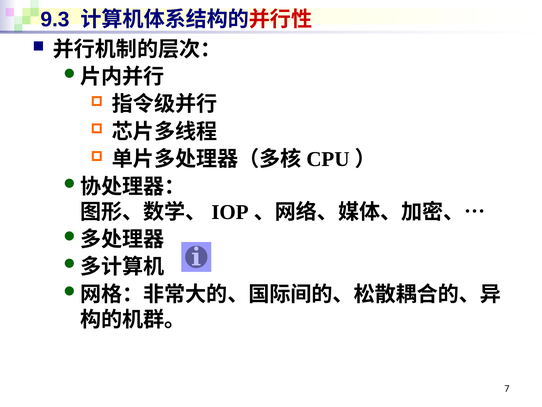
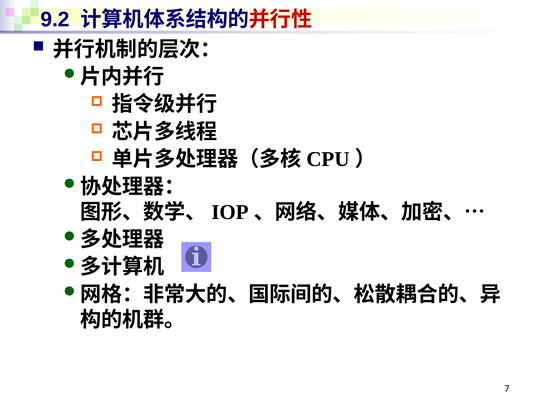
9.3: 9.3 -> 9.2
